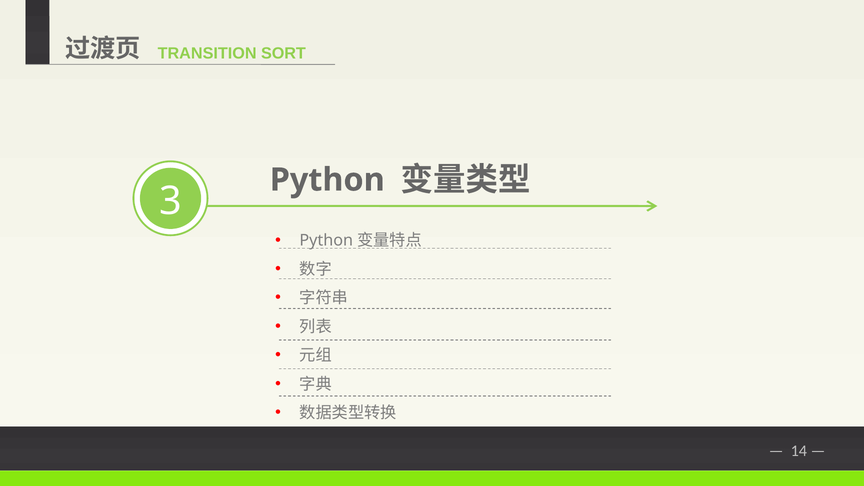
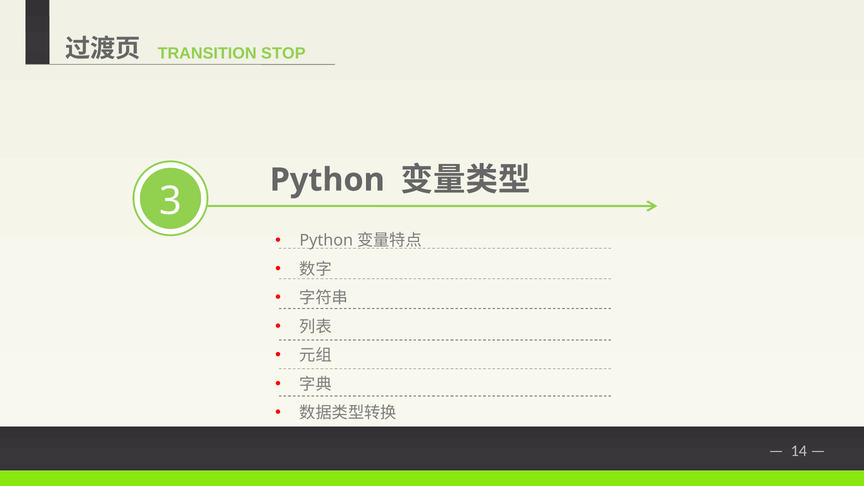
SORT: SORT -> STOP
